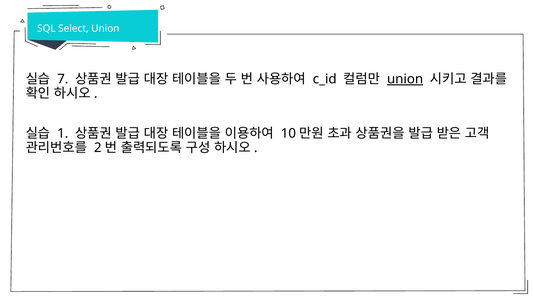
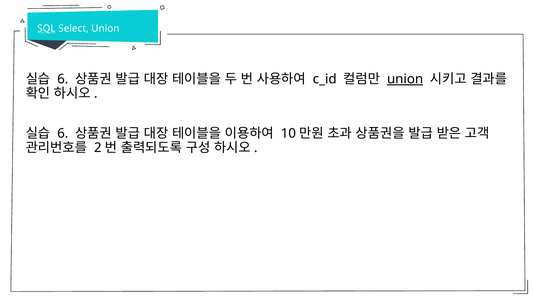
SQL underline: none -> present
7 at (63, 79): 7 -> 6
1 at (63, 133): 1 -> 6
